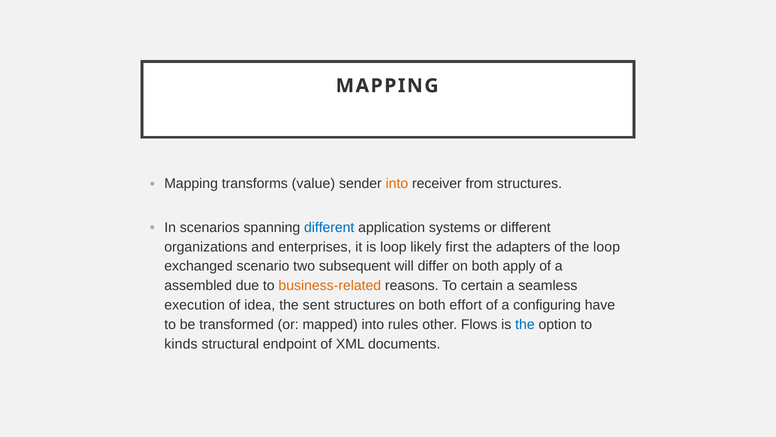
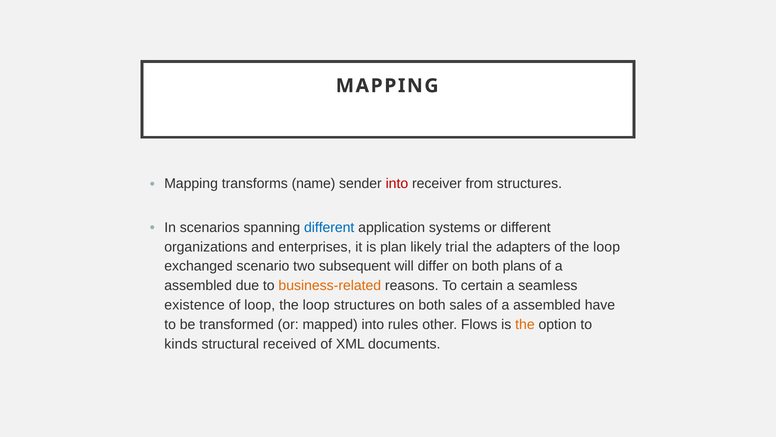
value: value -> name
into at (397, 184) colour: orange -> red
is loop: loop -> plan
first: first -> trial
apply: apply -> plans
execution: execution -> existence
of idea: idea -> loop
sent at (316, 305): sent -> loop
effort: effort -> sales
configuring at (547, 305): configuring -> assembled
the at (525, 324) colour: blue -> orange
endpoint: endpoint -> received
